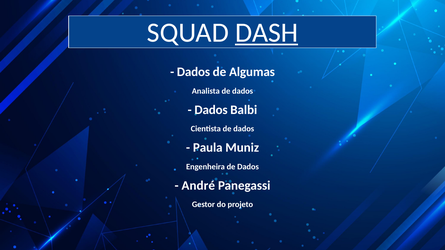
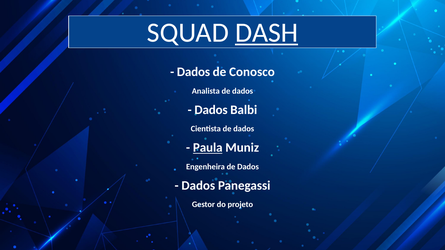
Algumas: Algumas -> Conosco
Paula underline: none -> present
André at (198, 186): André -> Dados
